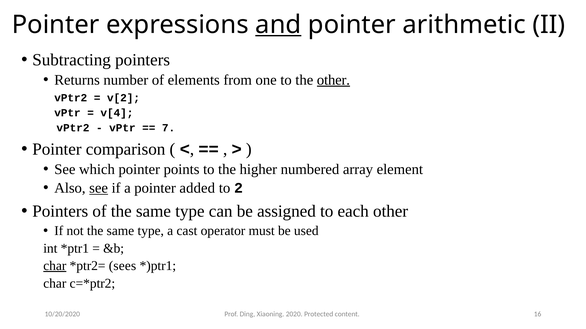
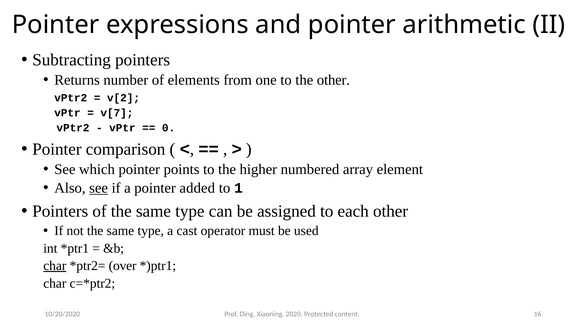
and underline: present -> none
other at (333, 80) underline: present -> none
v[4: v[4 -> v[7
7: 7 -> 0
2: 2 -> 1
sees: sees -> over
